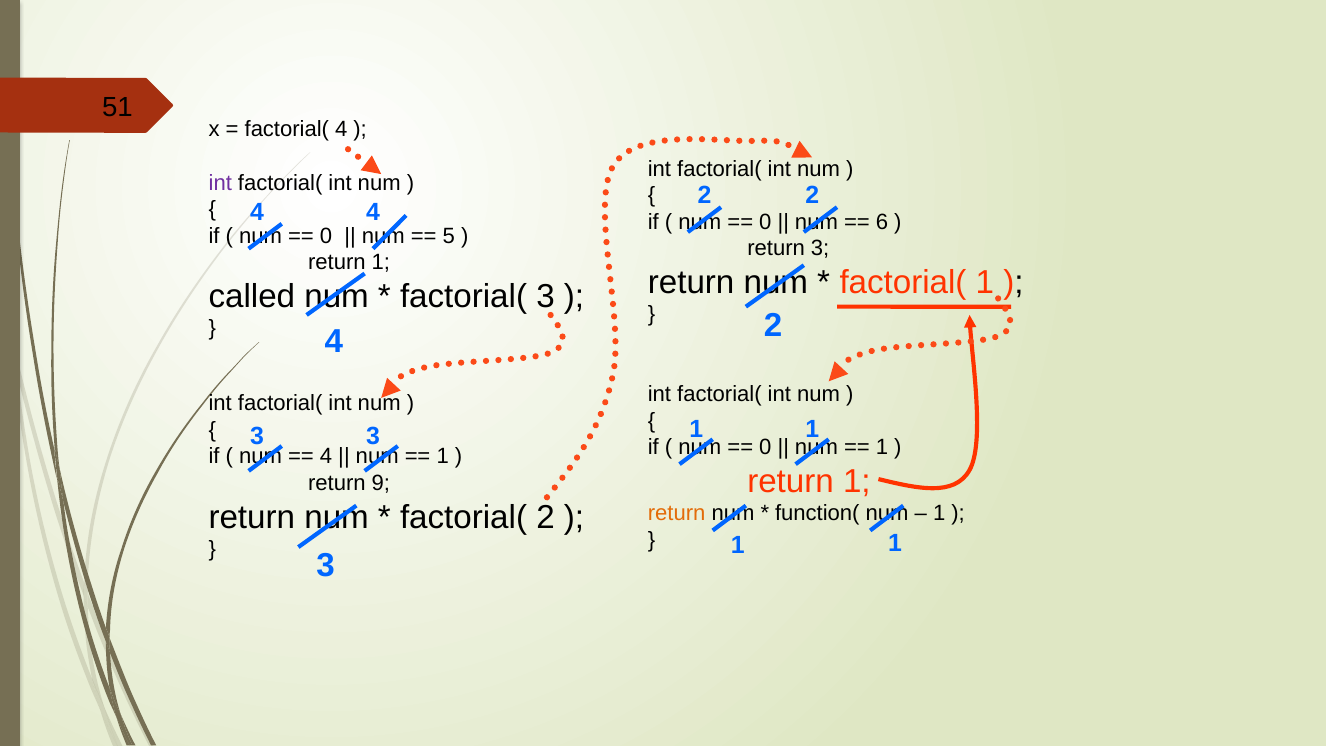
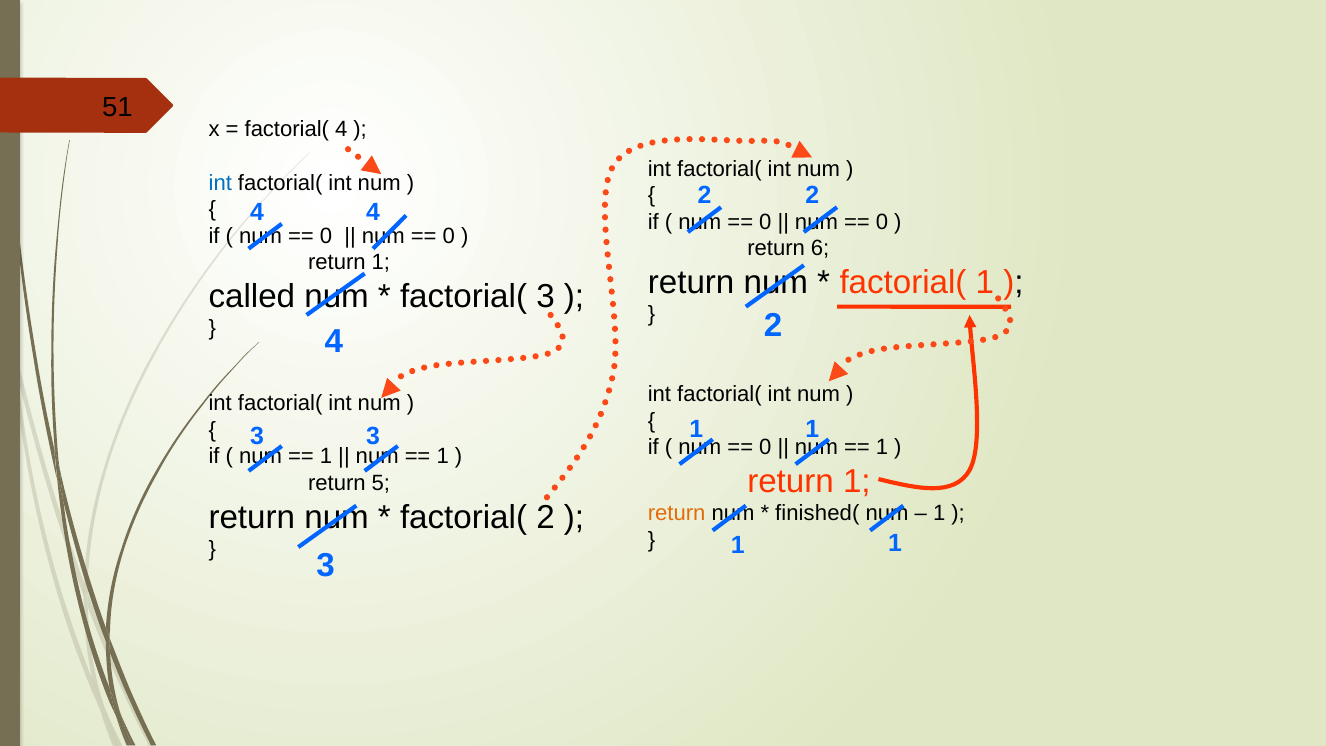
int at (220, 183) colour: purple -> blue
6 at (882, 222): 6 -> 0
5 at (449, 236): 5 -> 0
3 at (820, 248): 3 -> 6
4 at (326, 457): 4 -> 1
9: 9 -> 5
function(: function( -> finished(
